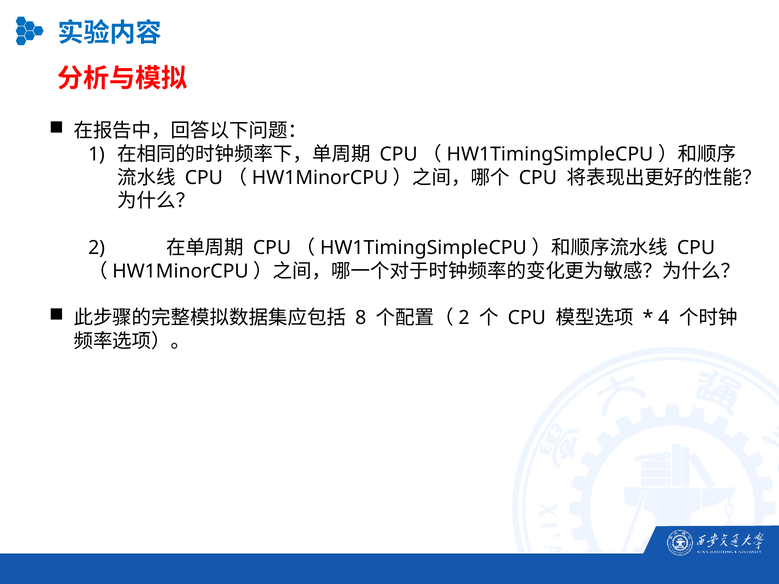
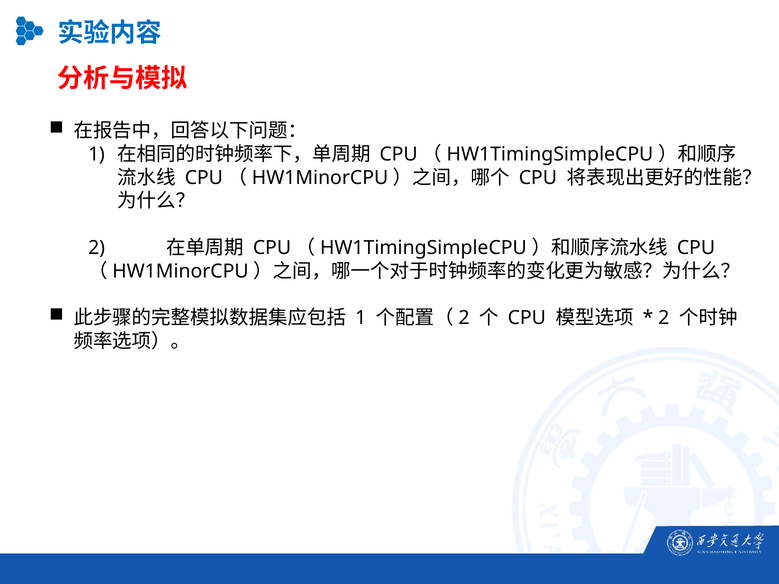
8 at (361, 318): 8 -> 1
4 at (664, 318): 4 -> 2
